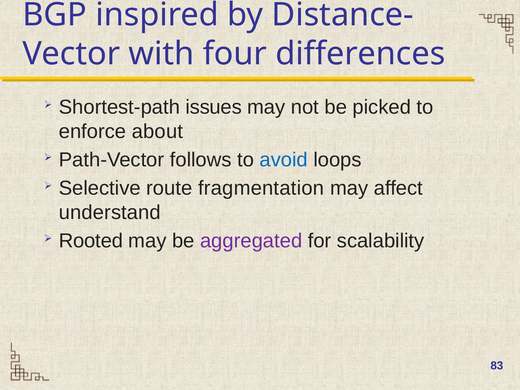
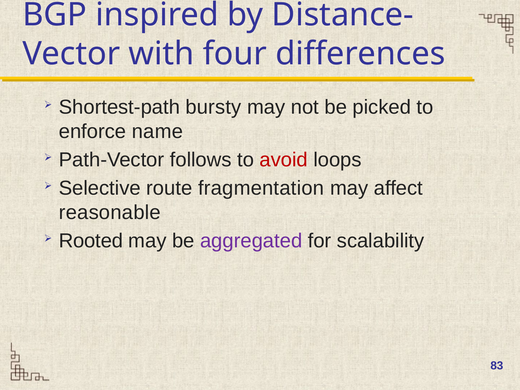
issues: issues -> bursty
about: about -> name
avoid colour: blue -> red
understand: understand -> reasonable
